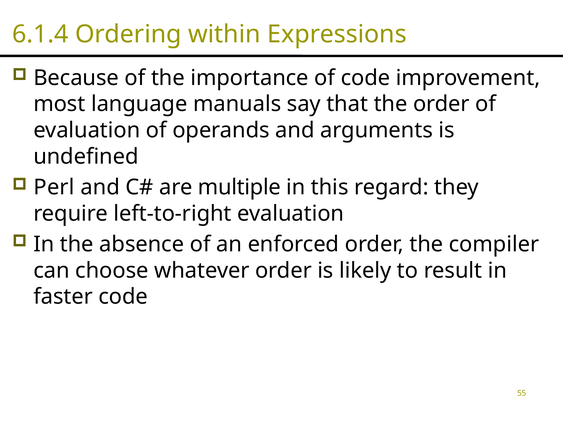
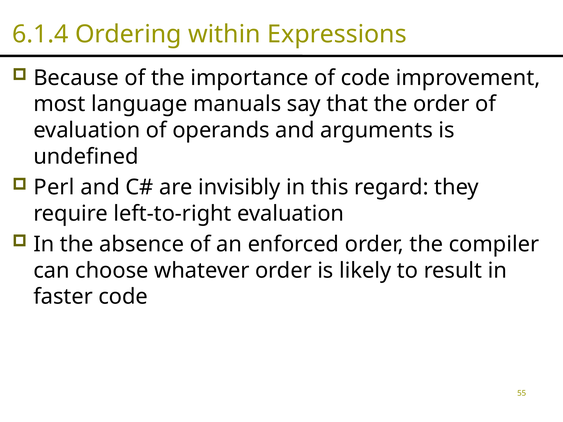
multiple: multiple -> invisibly
